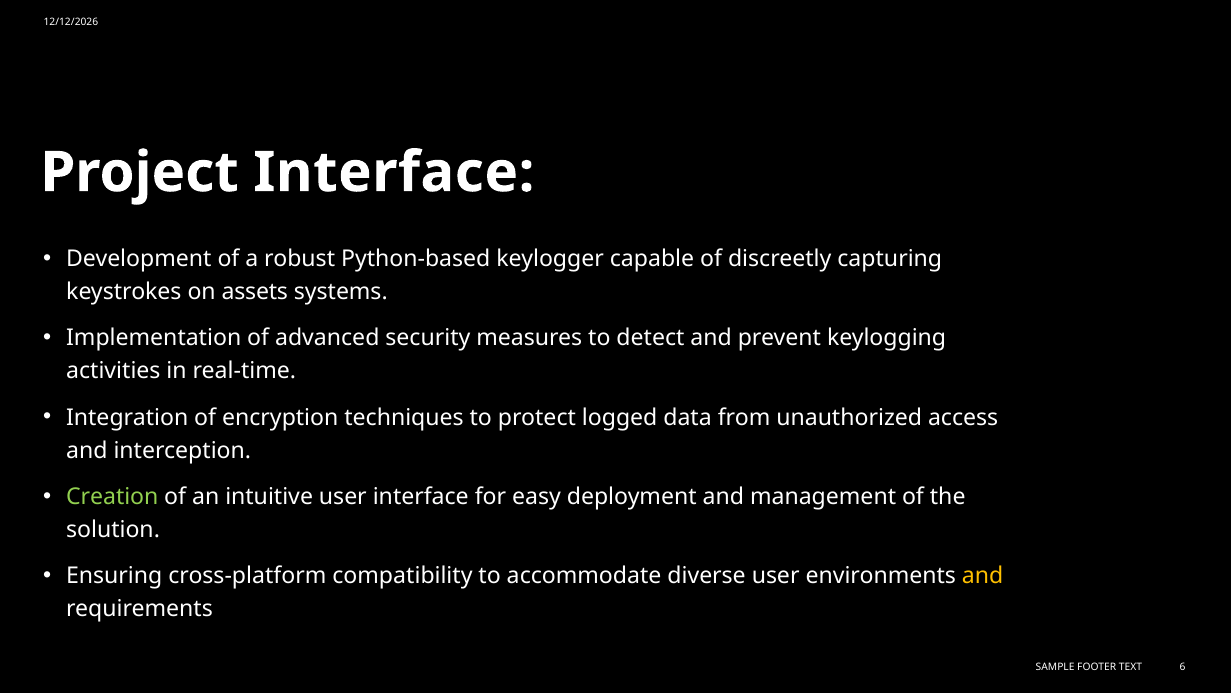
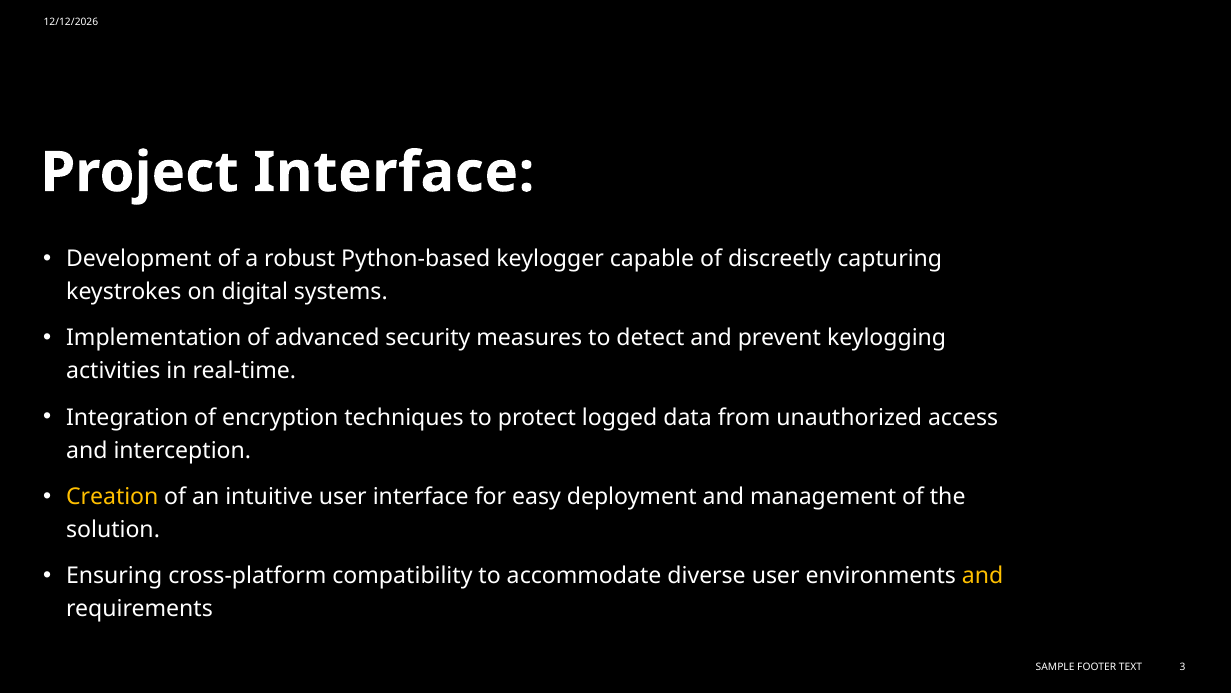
assets: assets -> digital
Creation colour: light green -> yellow
6: 6 -> 3
